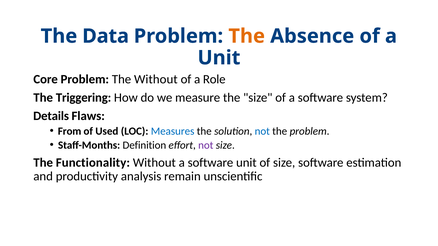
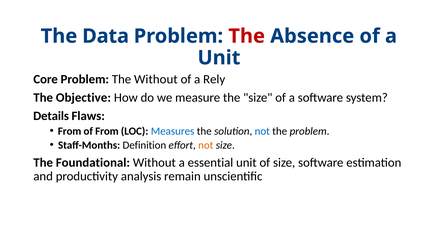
The at (247, 36) colour: orange -> red
Role: Role -> Rely
Triggering: Triggering -> Objective
of Used: Used -> From
not at (206, 145) colour: purple -> orange
Functionality: Functionality -> Foundational
Without a software: software -> essential
